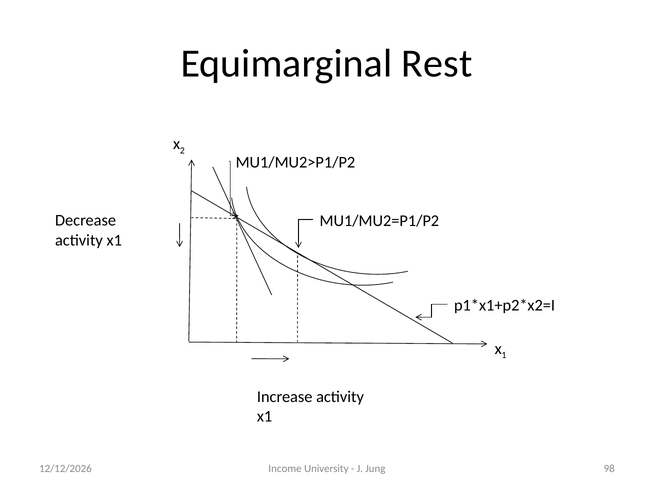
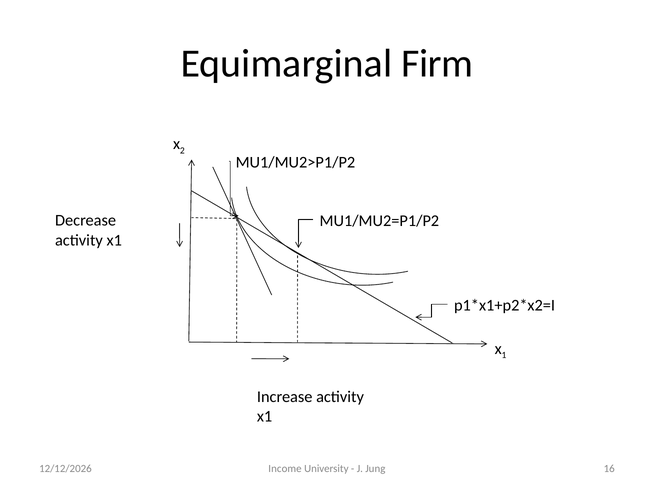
Rest: Rest -> Firm
98: 98 -> 16
